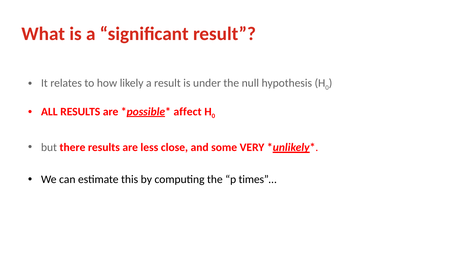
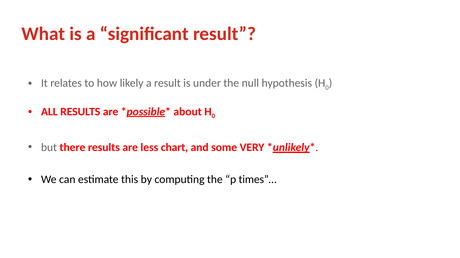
affect: affect -> about
close: close -> chart
